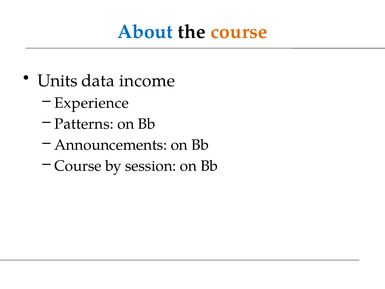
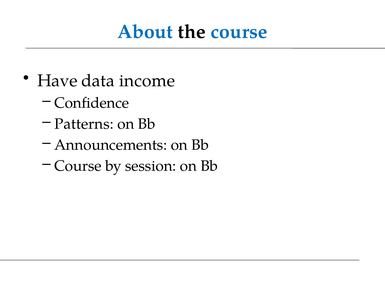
course at (239, 32) colour: orange -> blue
Units: Units -> Have
Experience: Experience -> Confidence
